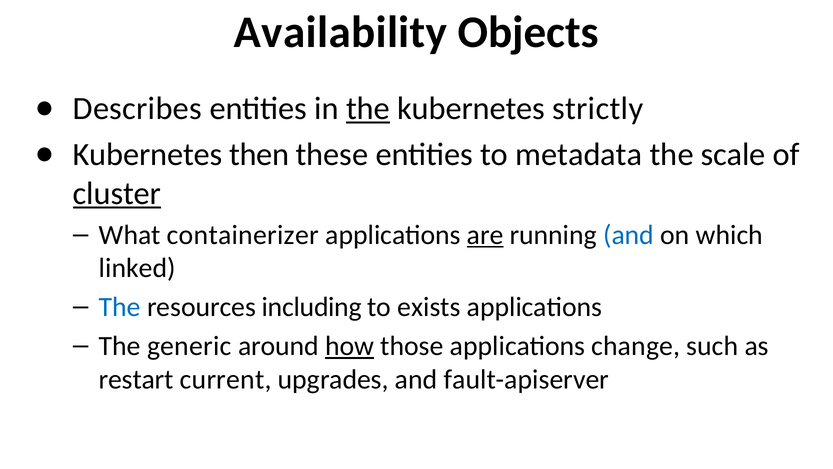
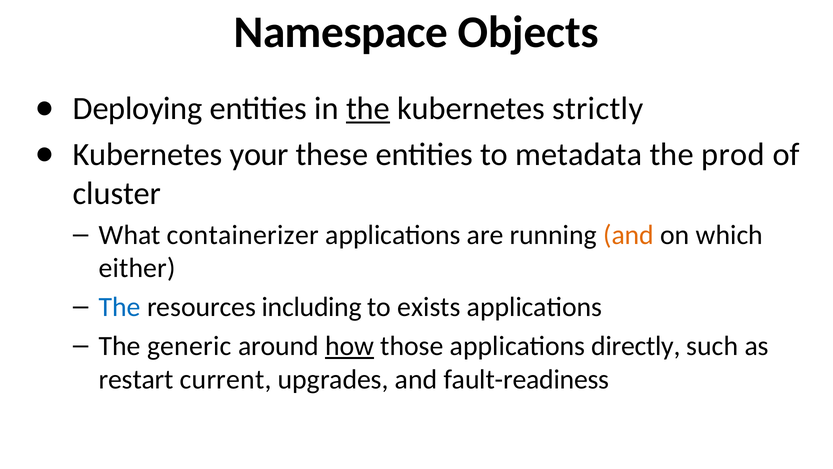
Availability: Availability -> Namespace
Describes: Describes -> Deploying
then: then -> your
scale: scale -> prod
cluster underline: present -> none
are underline: present -> none
and at (629, 235) colour: blue -> orange
linked: linked -> either
change: change -> directly
fault-apiserver: fault-apiserver -> fault-readiness
